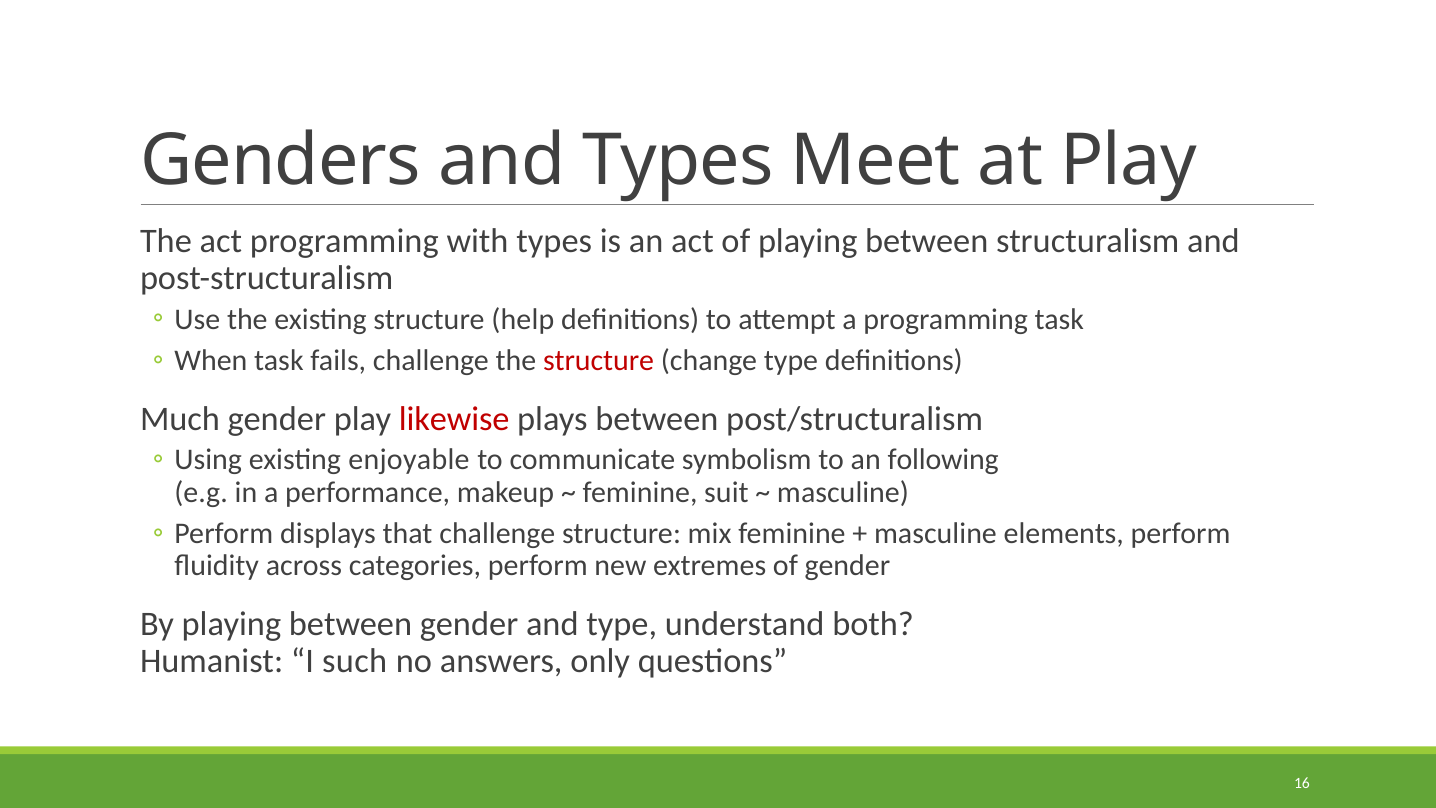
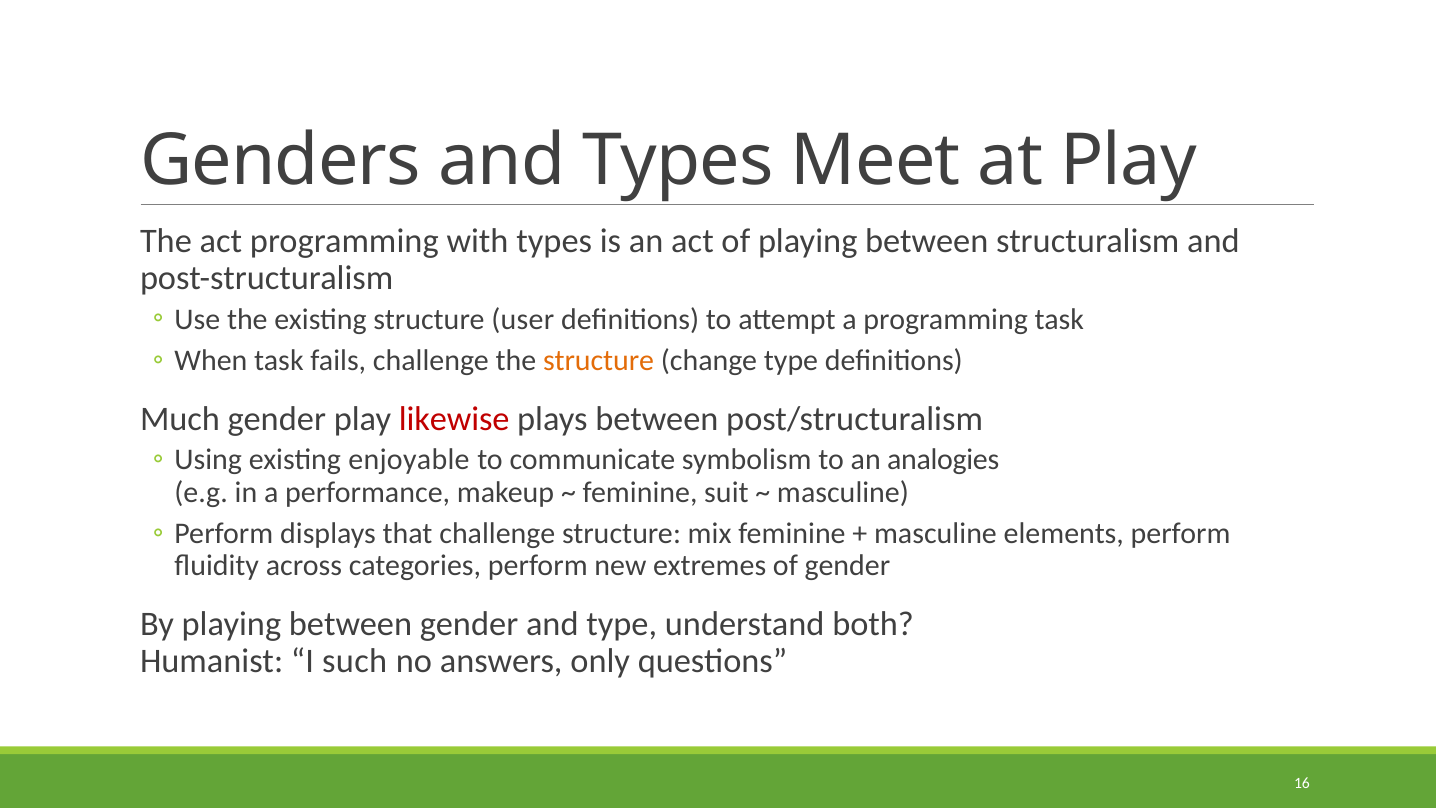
help: help -> user
structure at (599, 360) colour: red -> orange
following: following -> analogies
